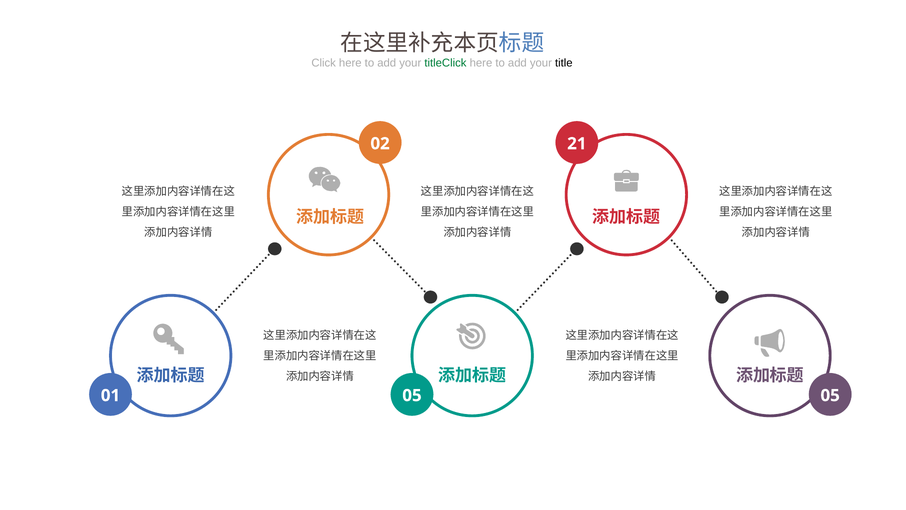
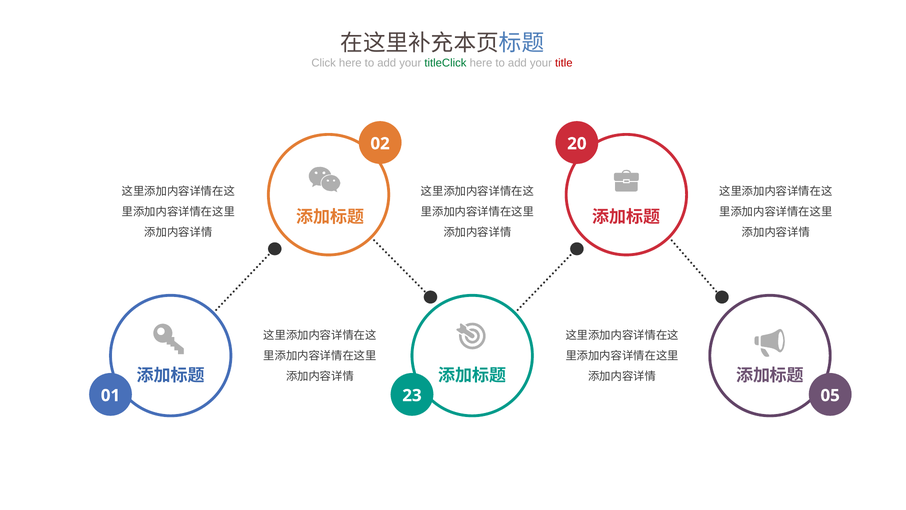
title colour: black -> red
21: 21 -> 20
01 05: 05 -> 23
